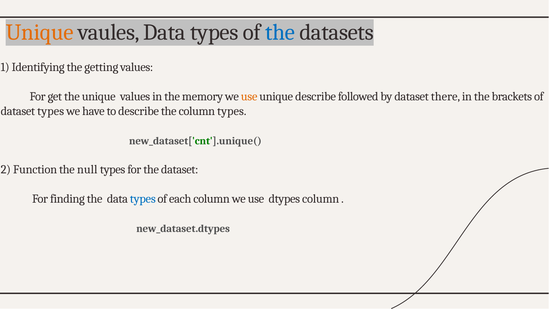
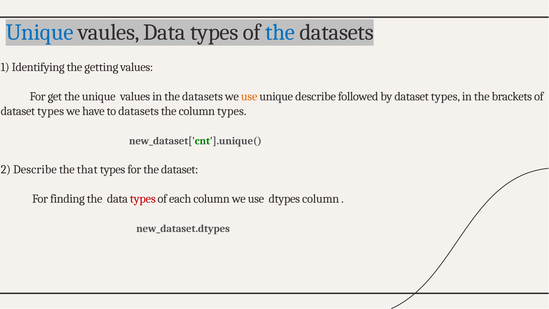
Unique at (40, 32) colour: orange -> blue
in the memory: memory -> datasets
by dataset there: there -> types
to describe: describe -> datasets
2 Function: Function -> Describe
null: null -> that
types at (143, 199) colour: blue -> red
